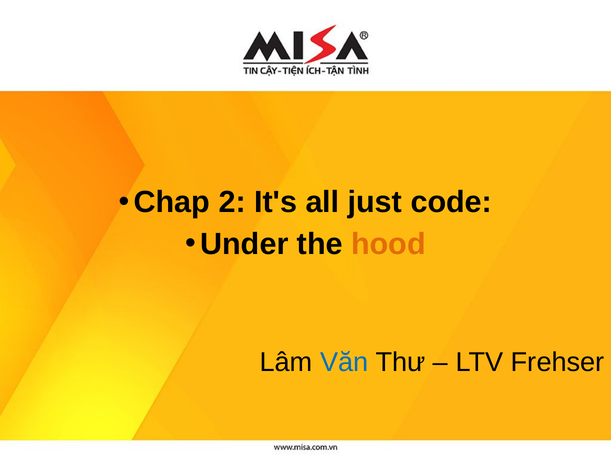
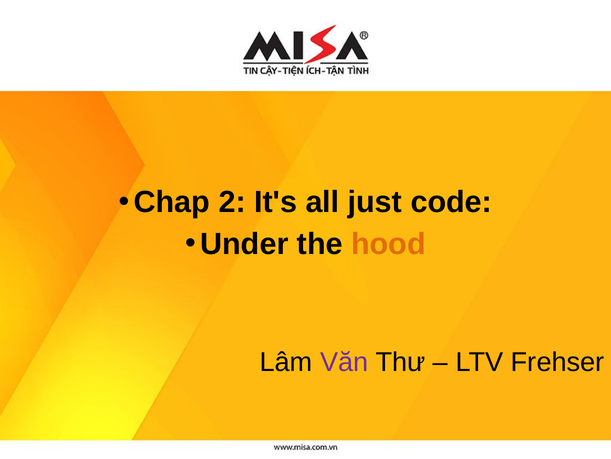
Văn colour: blue -> purple
